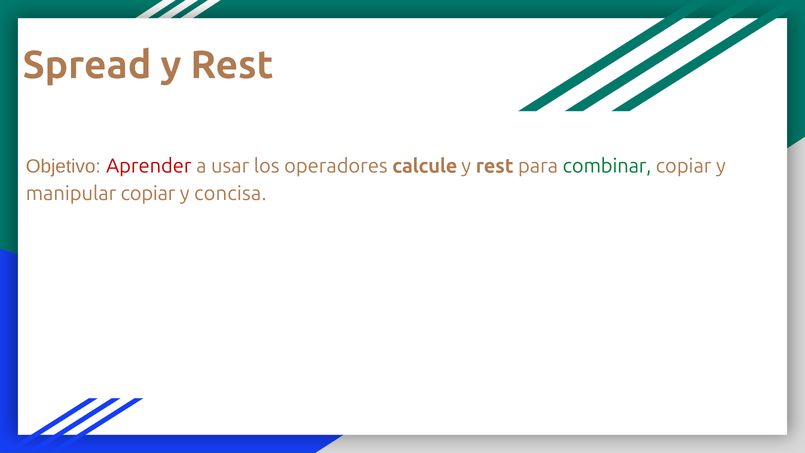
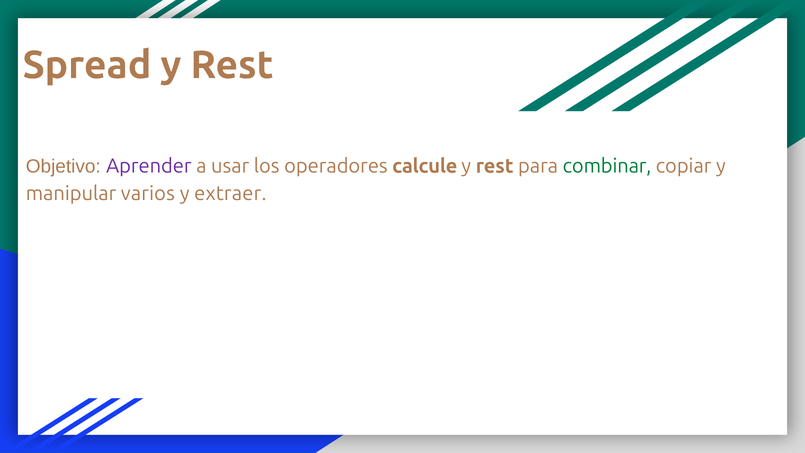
Aprender colour: red -> purple
manipular copiar: copiar -> varios
concisa: concisa -> extraer
